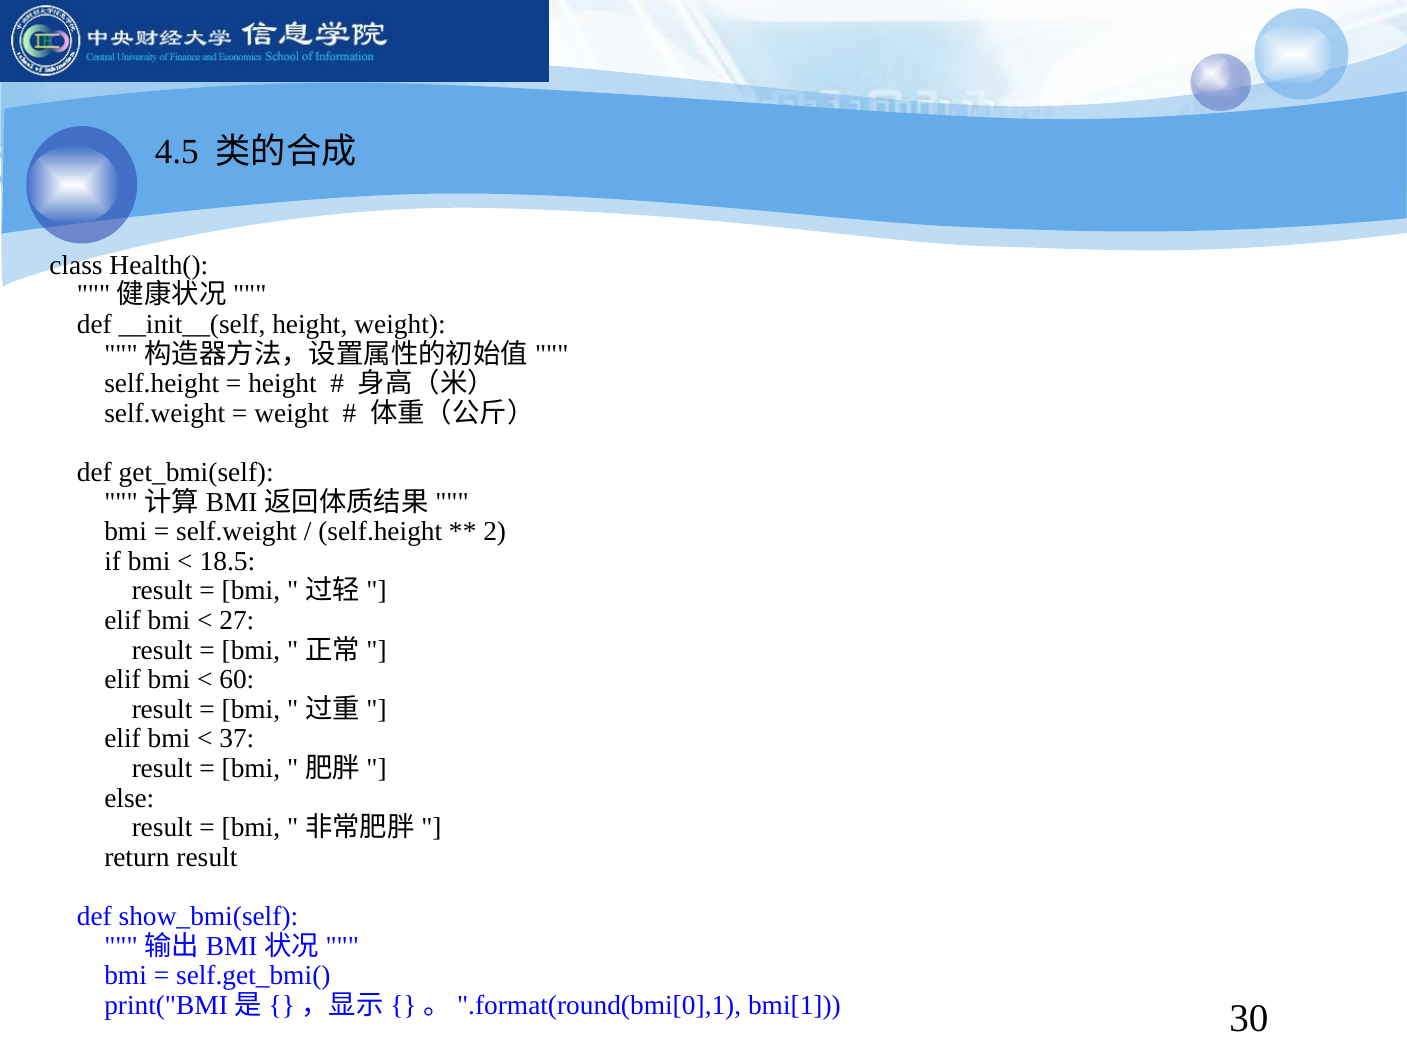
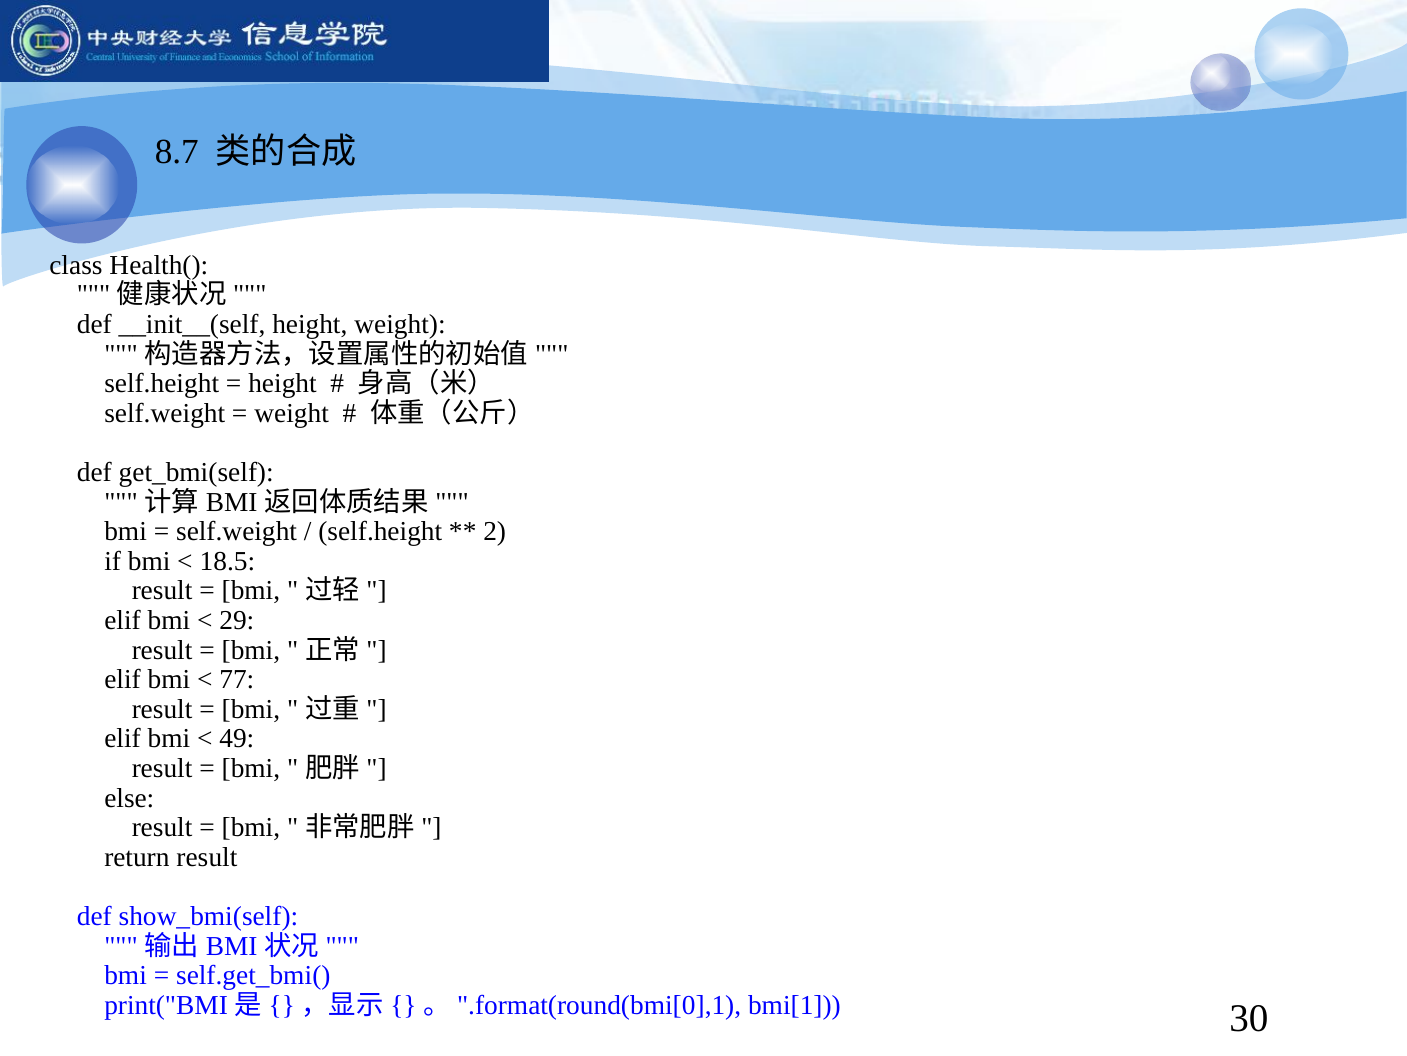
4.5: 4.5 -> 8.7
27: 27 -> 29
60: 60 -> 77
37: 37 -> 49
